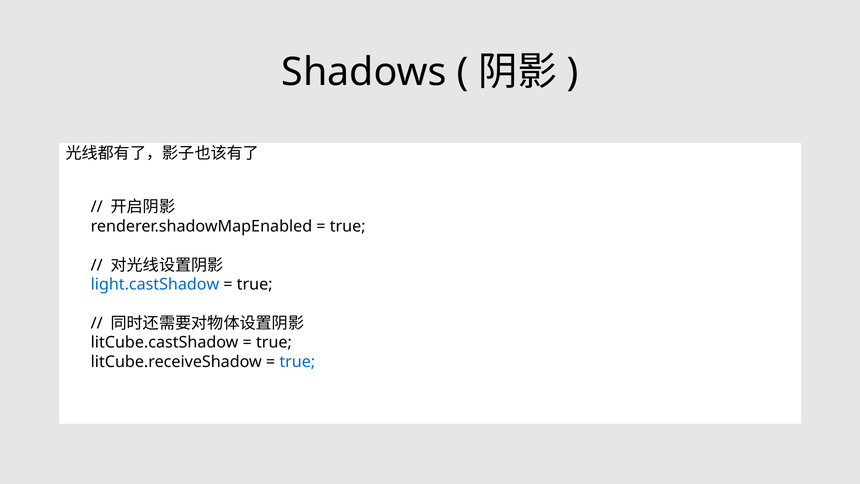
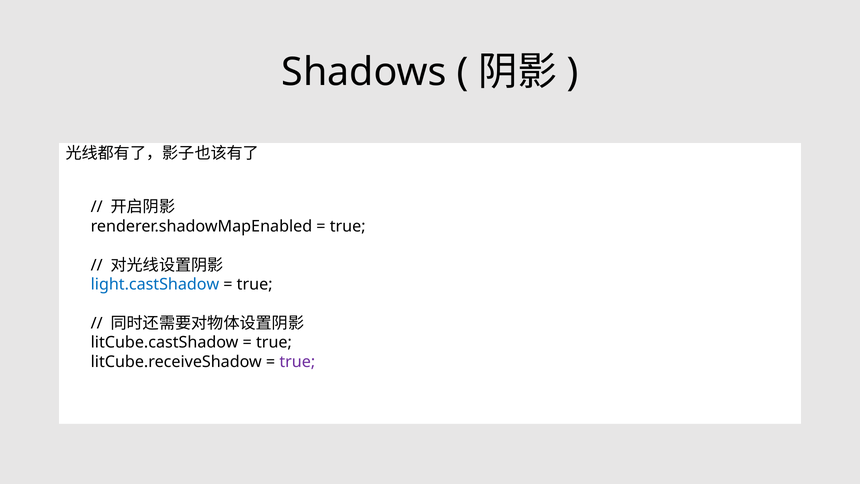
true at (297, 362) colour: blue -> purple
